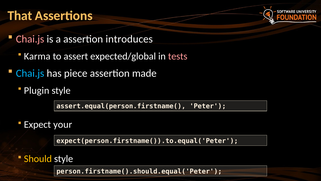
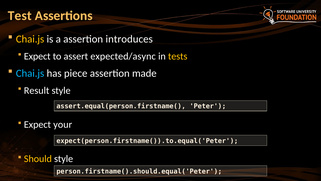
That: That -> Test
Chai.js at (30, 39) colour: pink -> yellow
Karma at (37, 56): Karma -> Expect
expected/global: expected/global -> expected/async
tests colour: pink -> yellow
Plugin: Plugin -> Result
